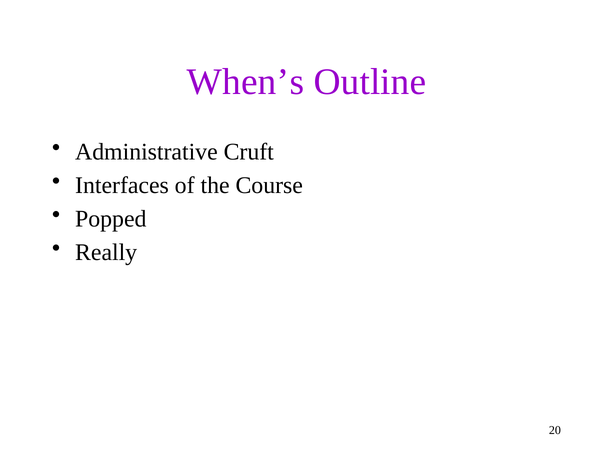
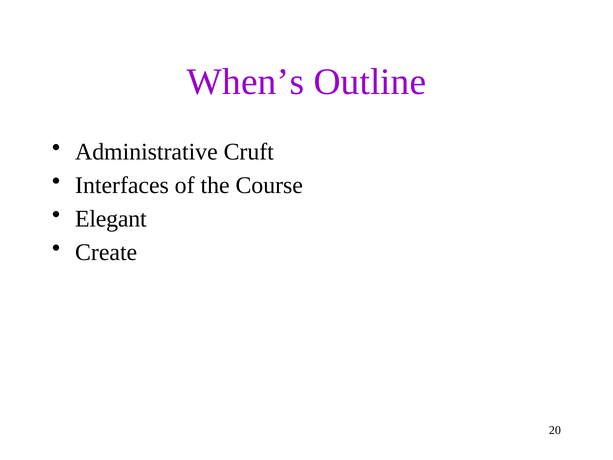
Popped: Popped -> Elegant
Really: Really -> Create
